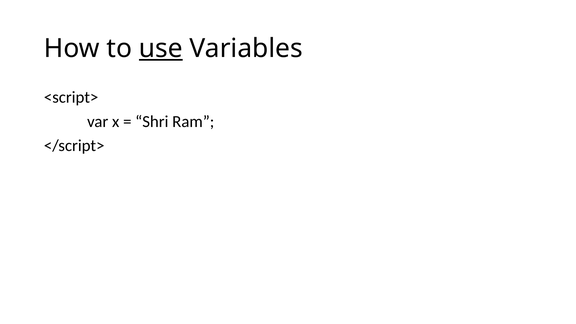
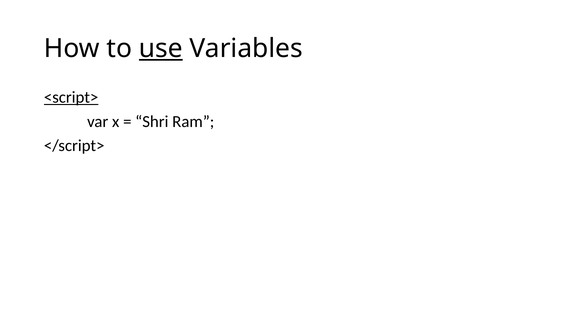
<script> underline: none -> present
